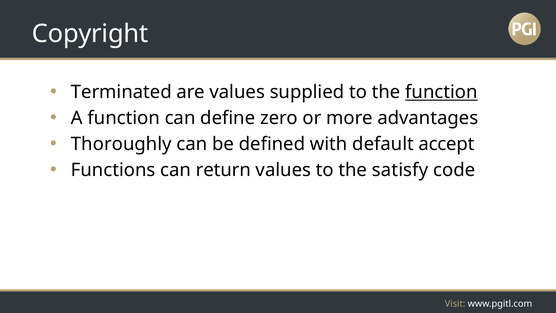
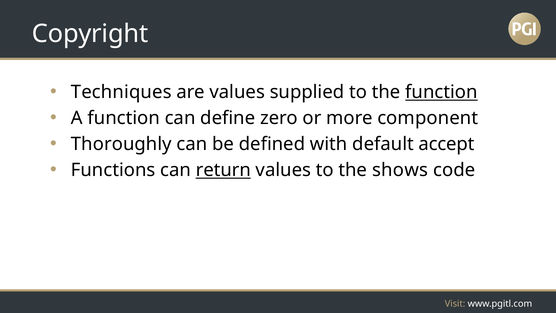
Terminated: Terminated -> Techniques
advantages: advantages -> component
return underline: none -> present
satisfy: satisfy -> shows
